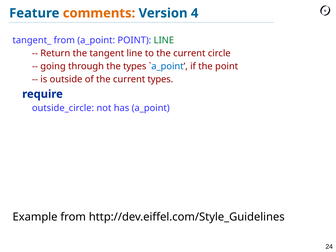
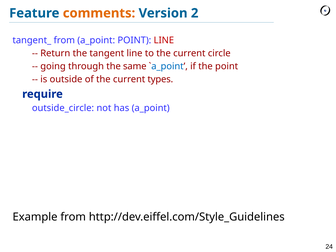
4: 4 -> 2
LINE at (164, 40) colour: green -> red
the types: types -> same
